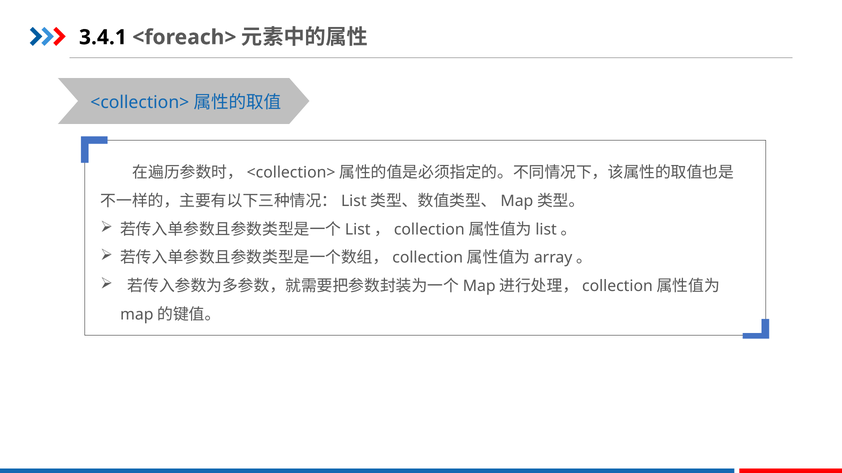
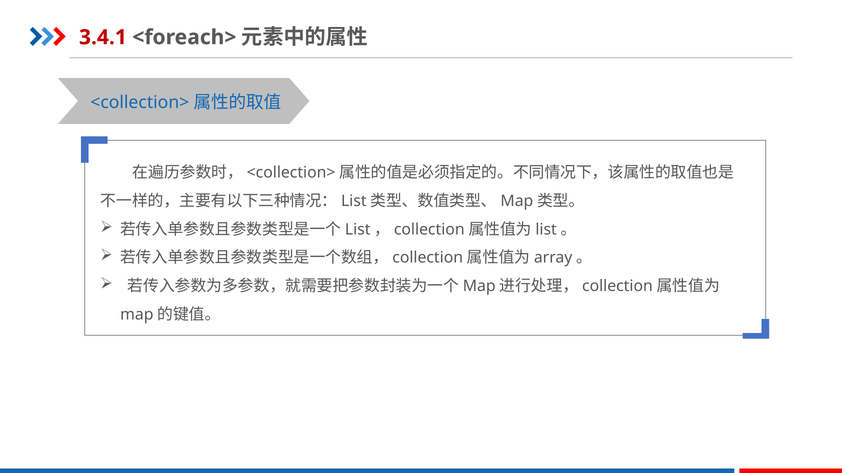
3.4.1 colour: black -> red
